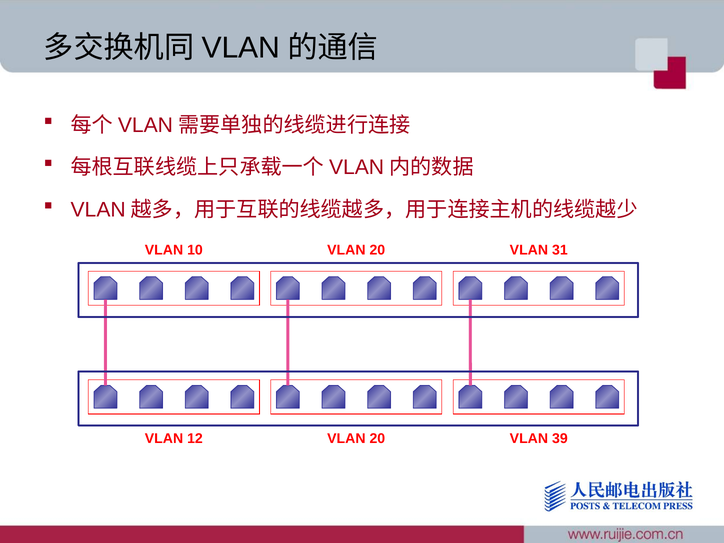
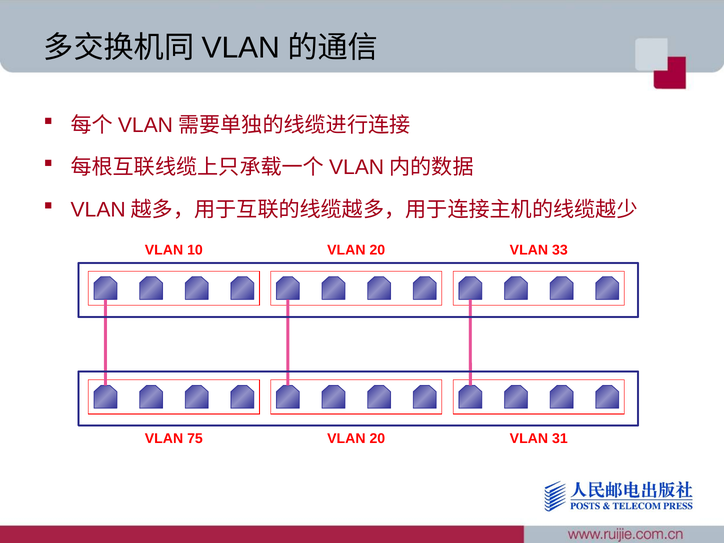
31: 31 -> 33
12: 12 -> 75
39: 39 -> 31
